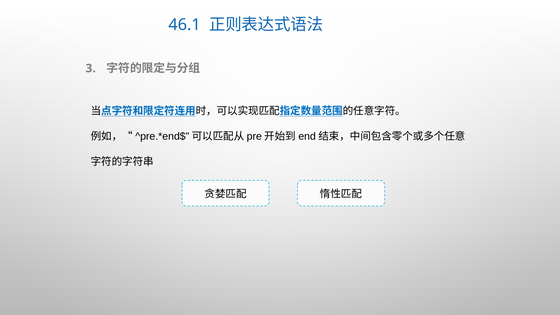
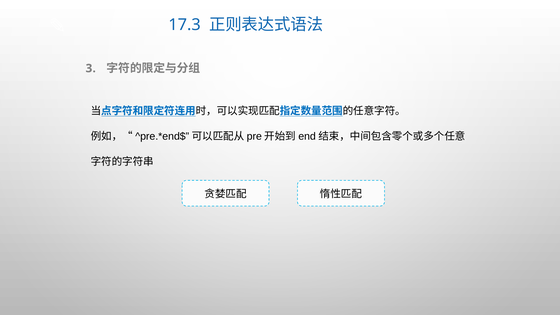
46.1: 46.1 -> 17.3
